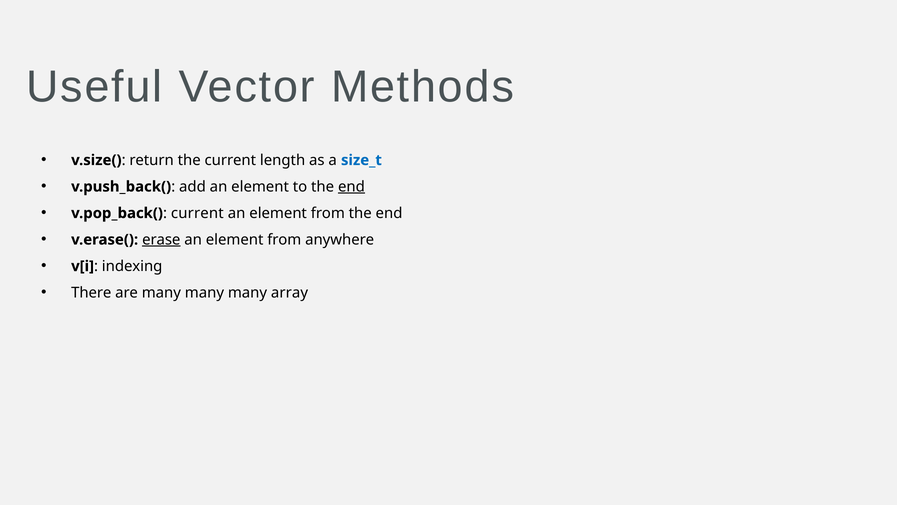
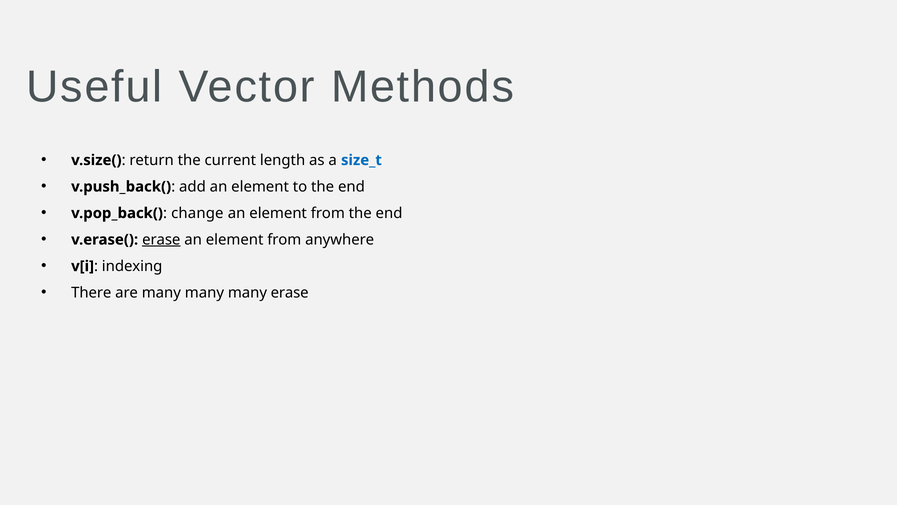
end at (351, 187) underline: present -> none
v.pop_back( current: current -> change
many array: array -> erase
